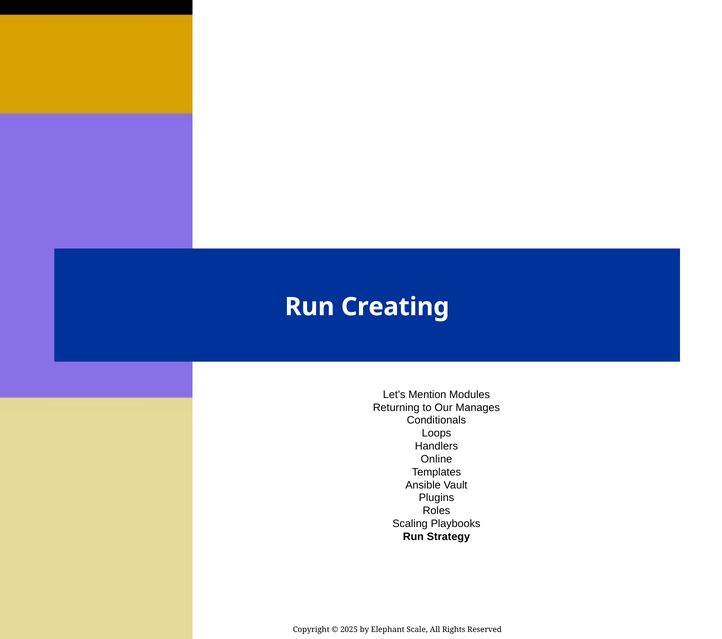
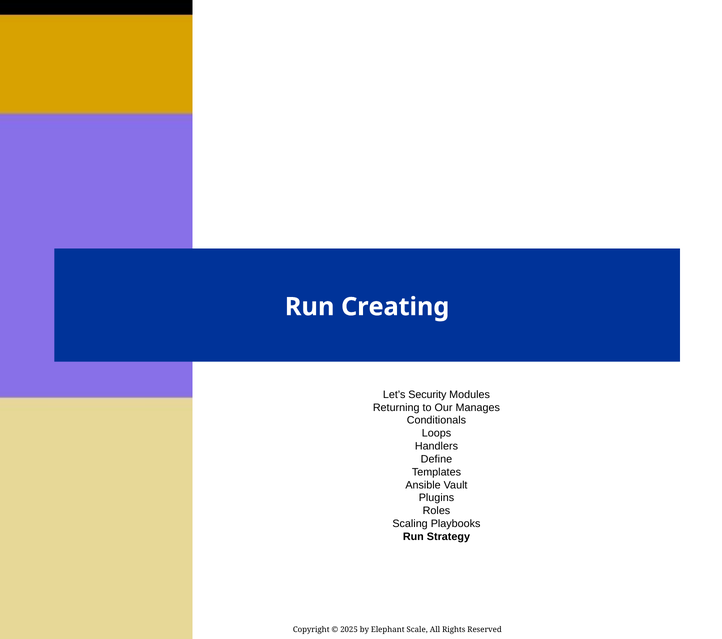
Mention: Mention -> Security
Online: Online -> Define
